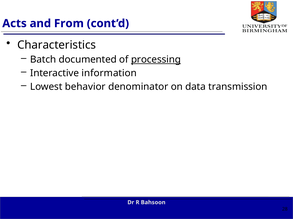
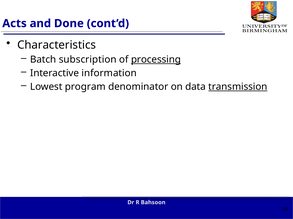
From: From -> Done
documented: documented -> subscription
behavior: behavior -> program
transmission underline: none -> present
